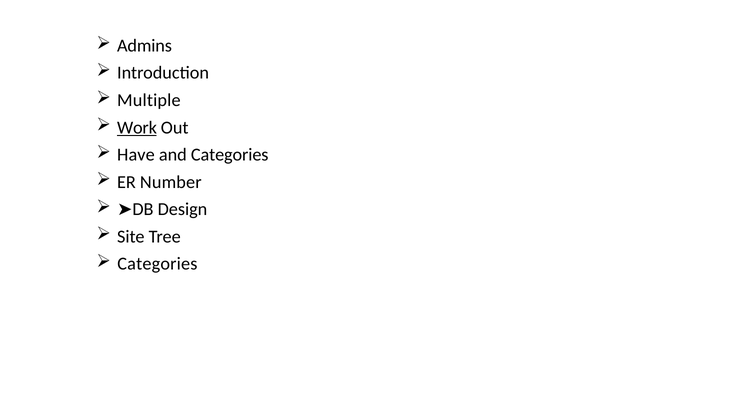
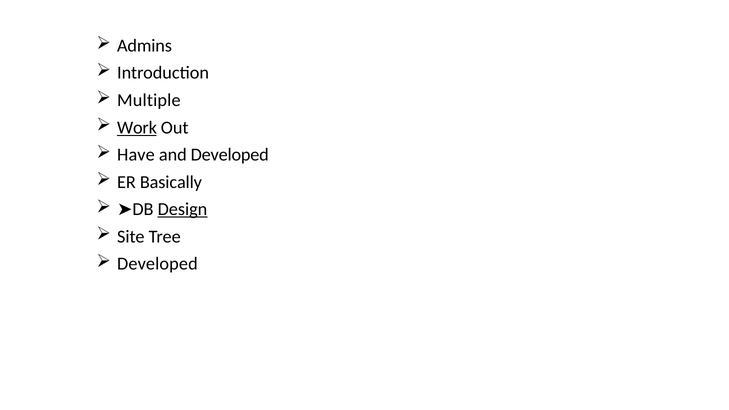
and Categories: Categories -> Developed
Number: Number -> Basically
Design underline: none -> present
Categories at (157, 264): Categories -> Developed
